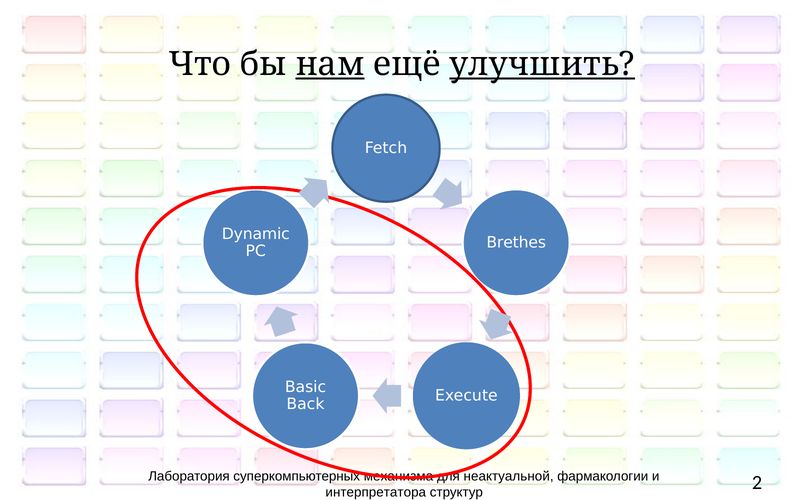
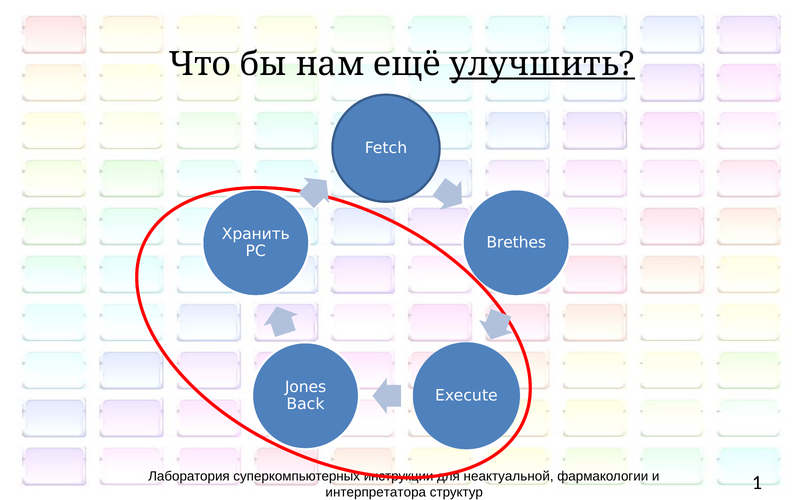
нам underline: present -> none
Dynamic: Dynamic -> Хранить
Basic: Basic -> Jones
механизма: механизма -> инструкции
2: 2 -> 1
